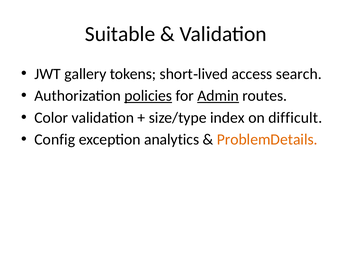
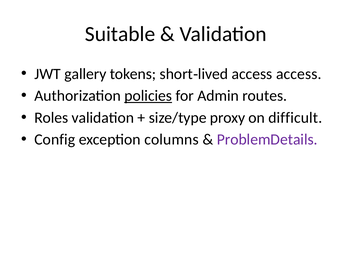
access search: search -> access
Admin underline: present -> none
Color: Color -> Roles
index: index -> proxy
analytics: analytics -> columns
ProblemDetails colour: orange -> purple
